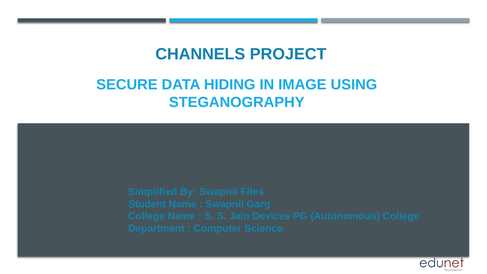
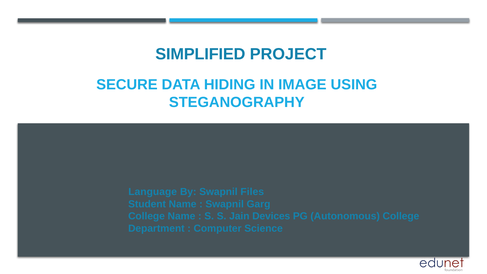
CHANNELS: CHANNELS -> SIMPLIFIED
Simplified: Simplified -> Language
